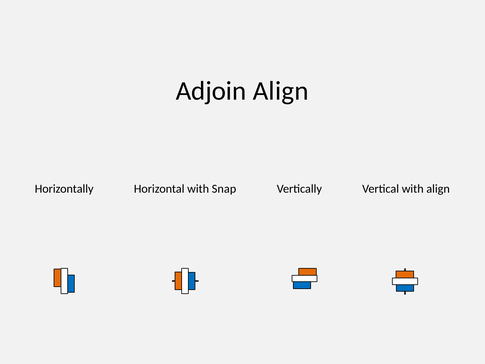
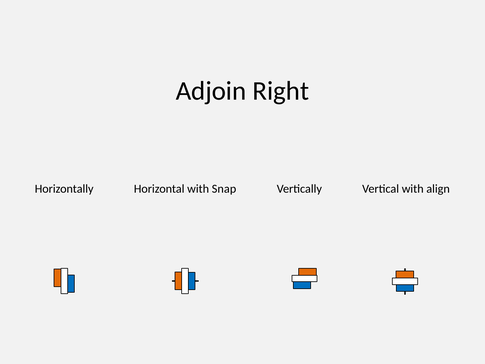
Adjoin Align: Align -> Right
